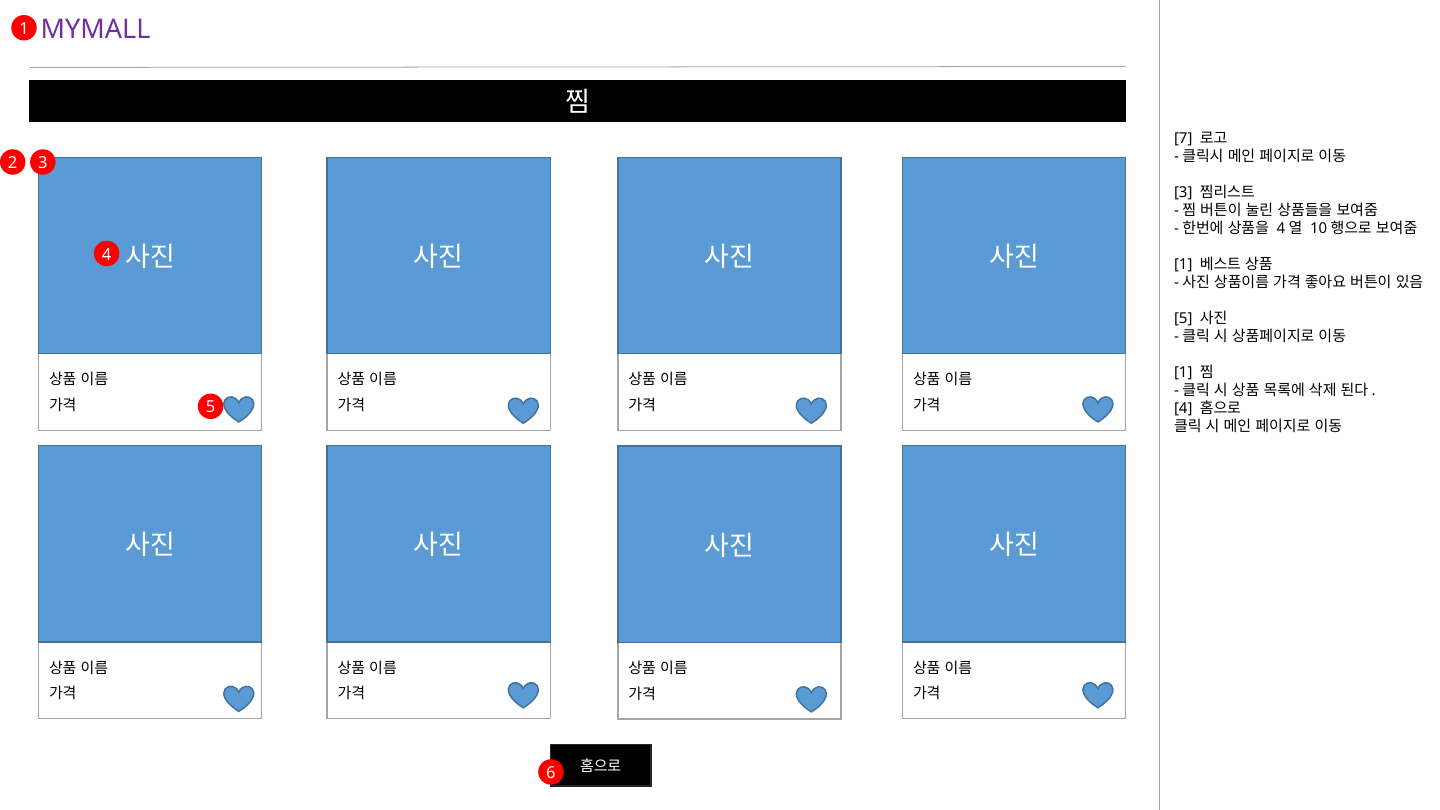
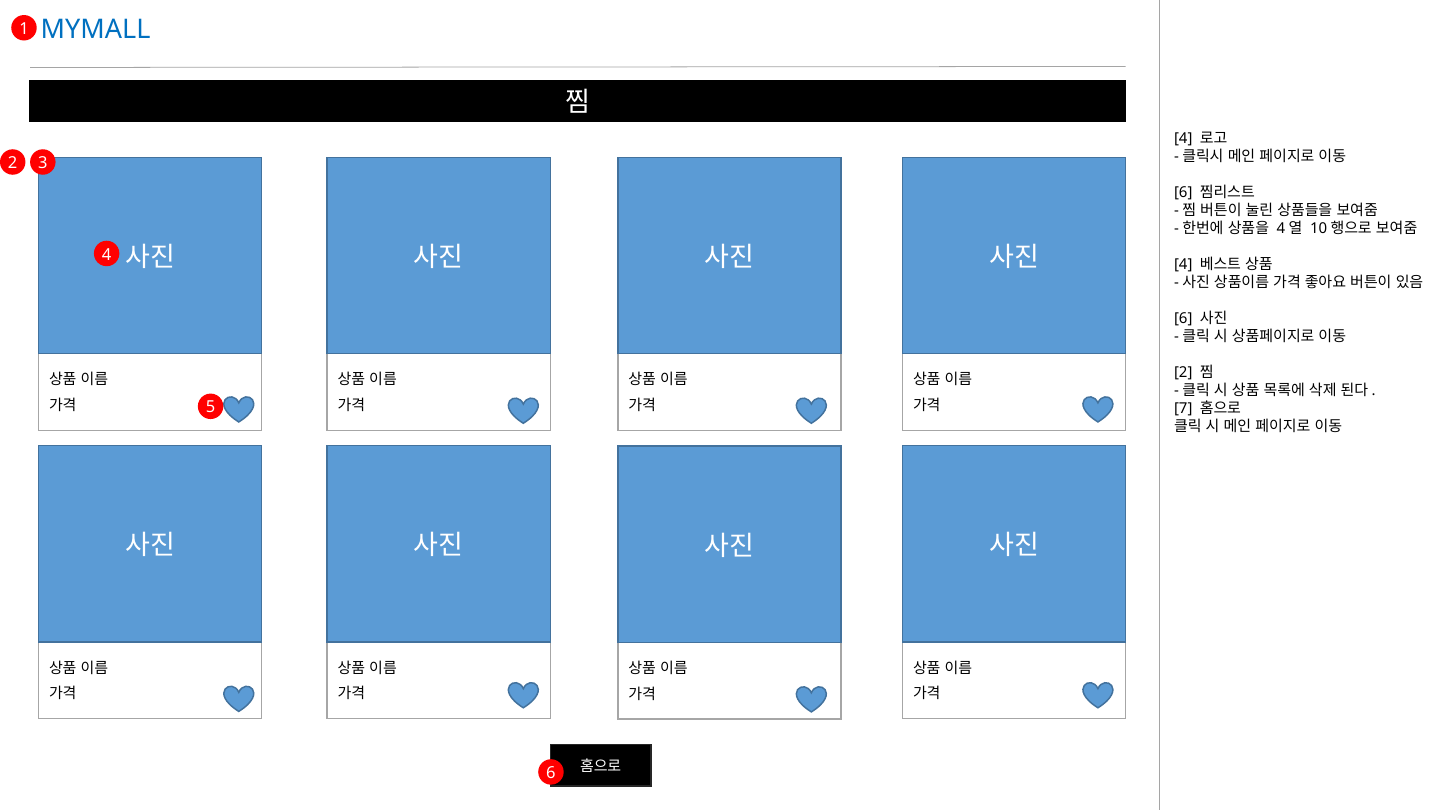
MYMALL colour: purple -> blue
7 at (1183, 138): 7 -> 4
3 at (1183, 192): 3 -> 6
1 at (1183, 265): 1 -> 4
5 at (1183, 319): 5 -> 6
1 at (1183, 373): 1 -> 2
4 at (1183, 409): 4 -> 7
